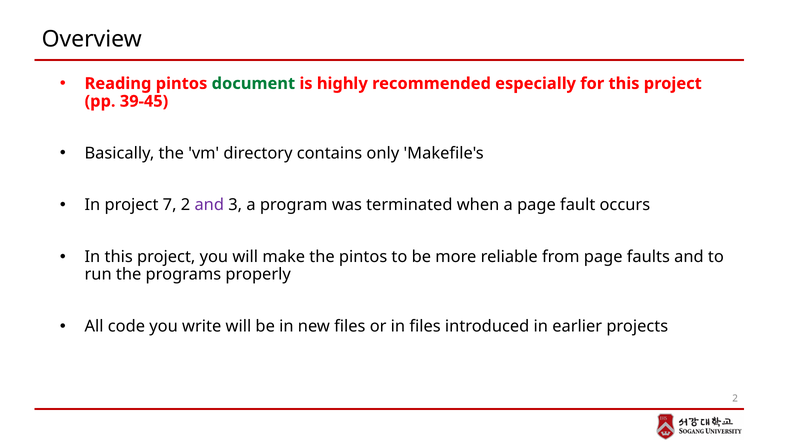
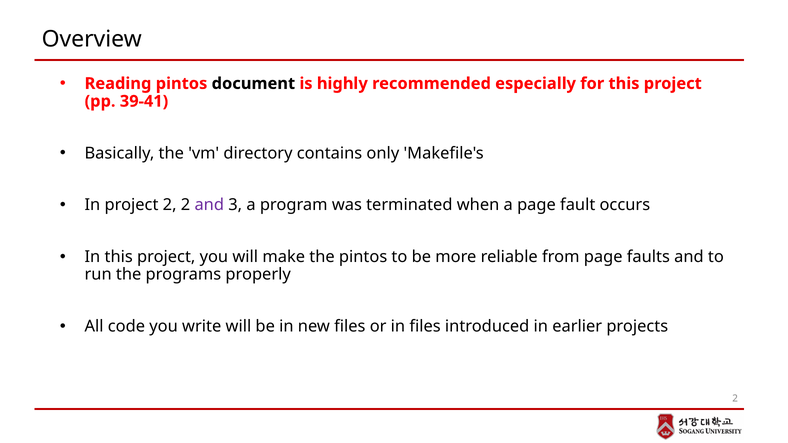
document colour: green -> black
39-45: 39-45 -> 39-41
project 7: 7 -> 2
